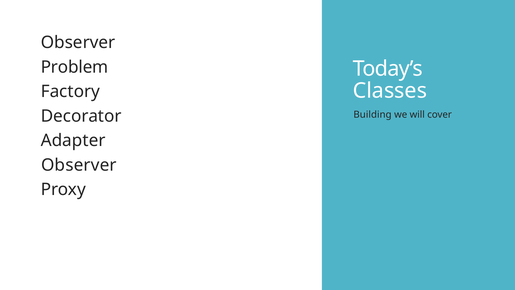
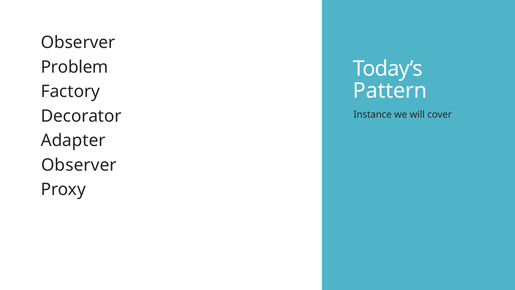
Classes: Classes -> Pattern
Building: Building -> Instance
